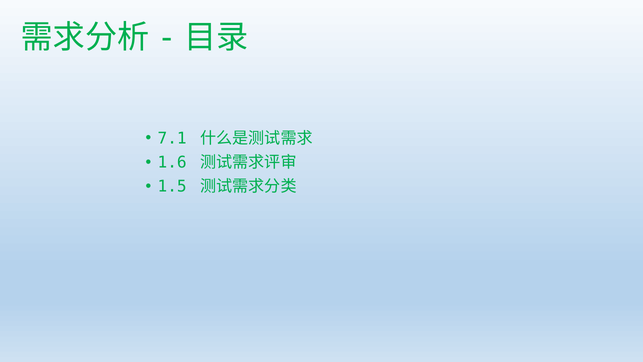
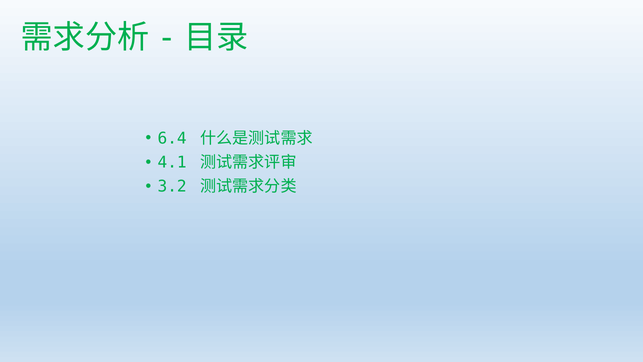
7.1: 7.1 -> 6.4
1.6: 1.6 -> 4.1
1.5: 1.5 -> 3.2
